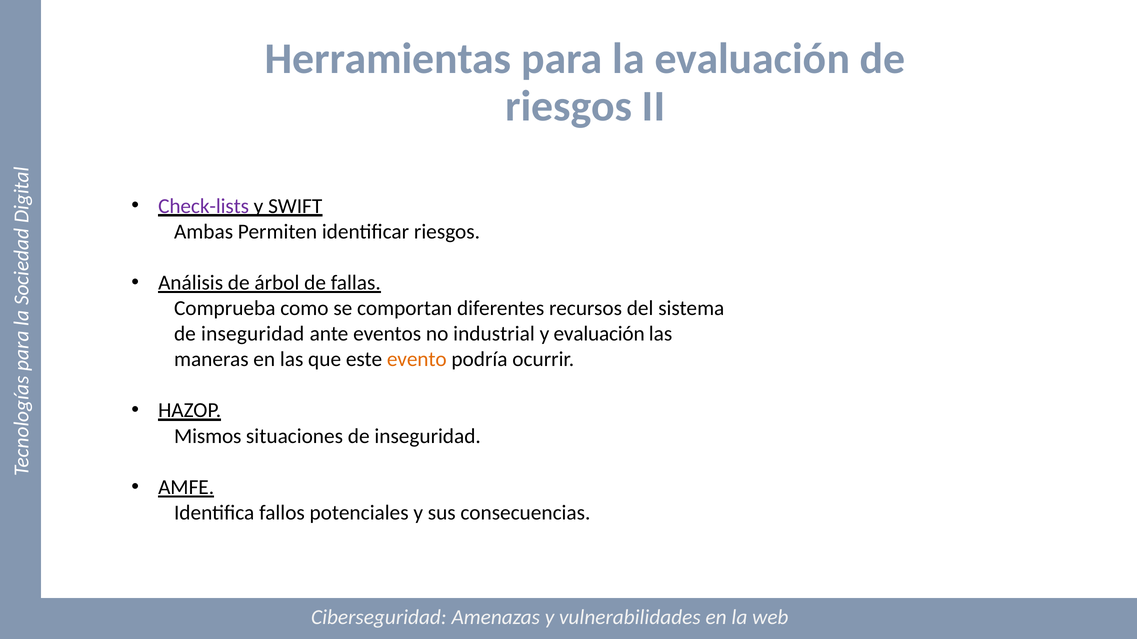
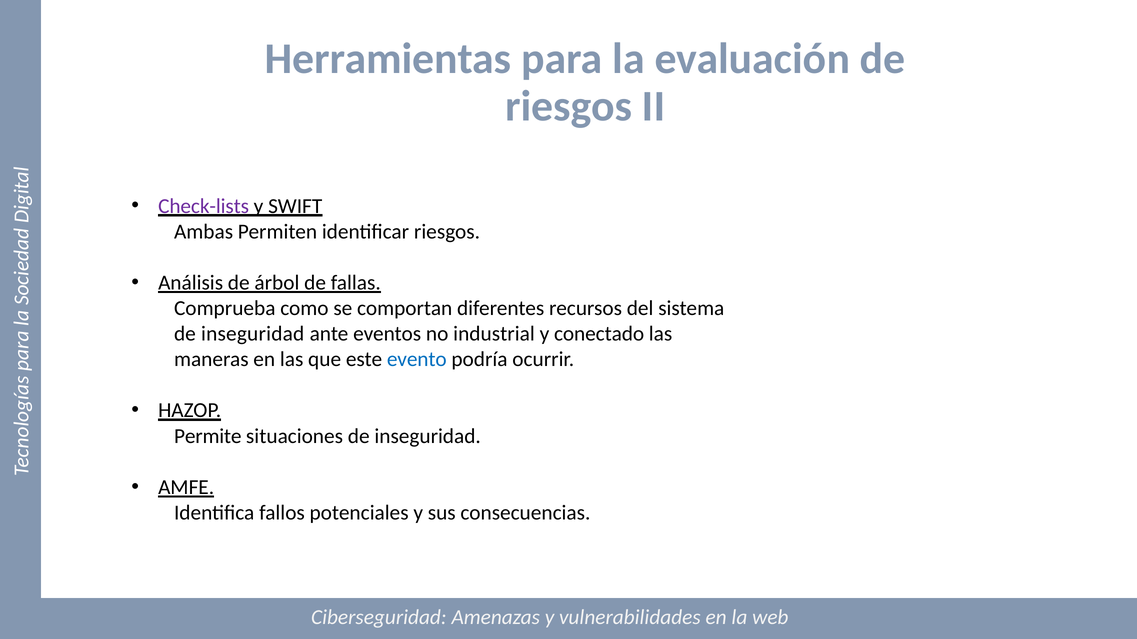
y evaluación: evaluación -> conectado
evento colour: orange -> blue
Mismos: Mismos -> Permite
